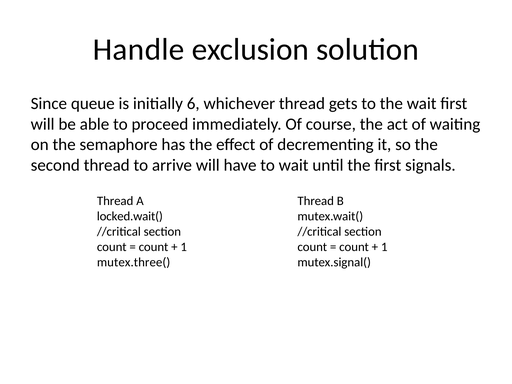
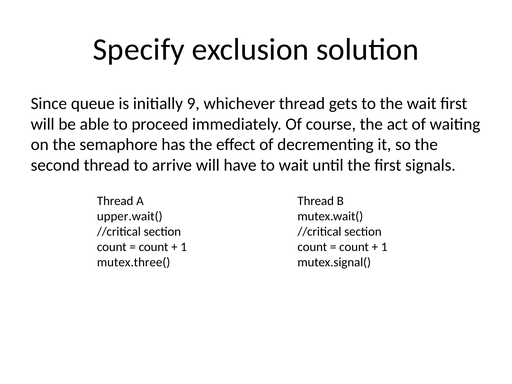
Handle: Handle -> Specify
6: 6 -> 9
locked.wait(: locked.wait( -> upper.wait(
